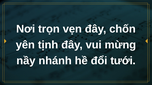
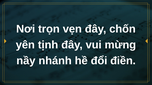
tưới: tưới -> điền
